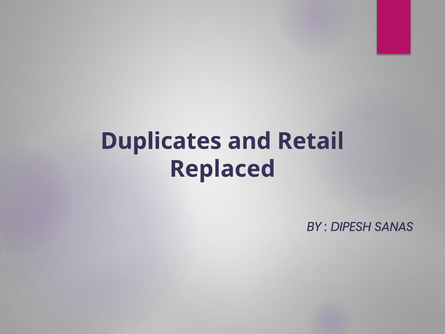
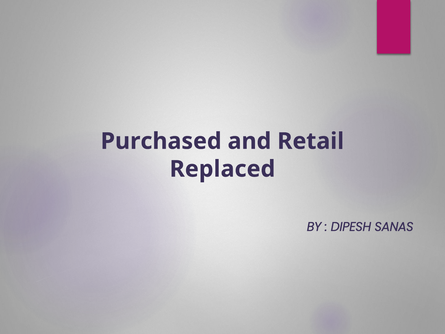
Duplicates: Duplicates -> Purchased
